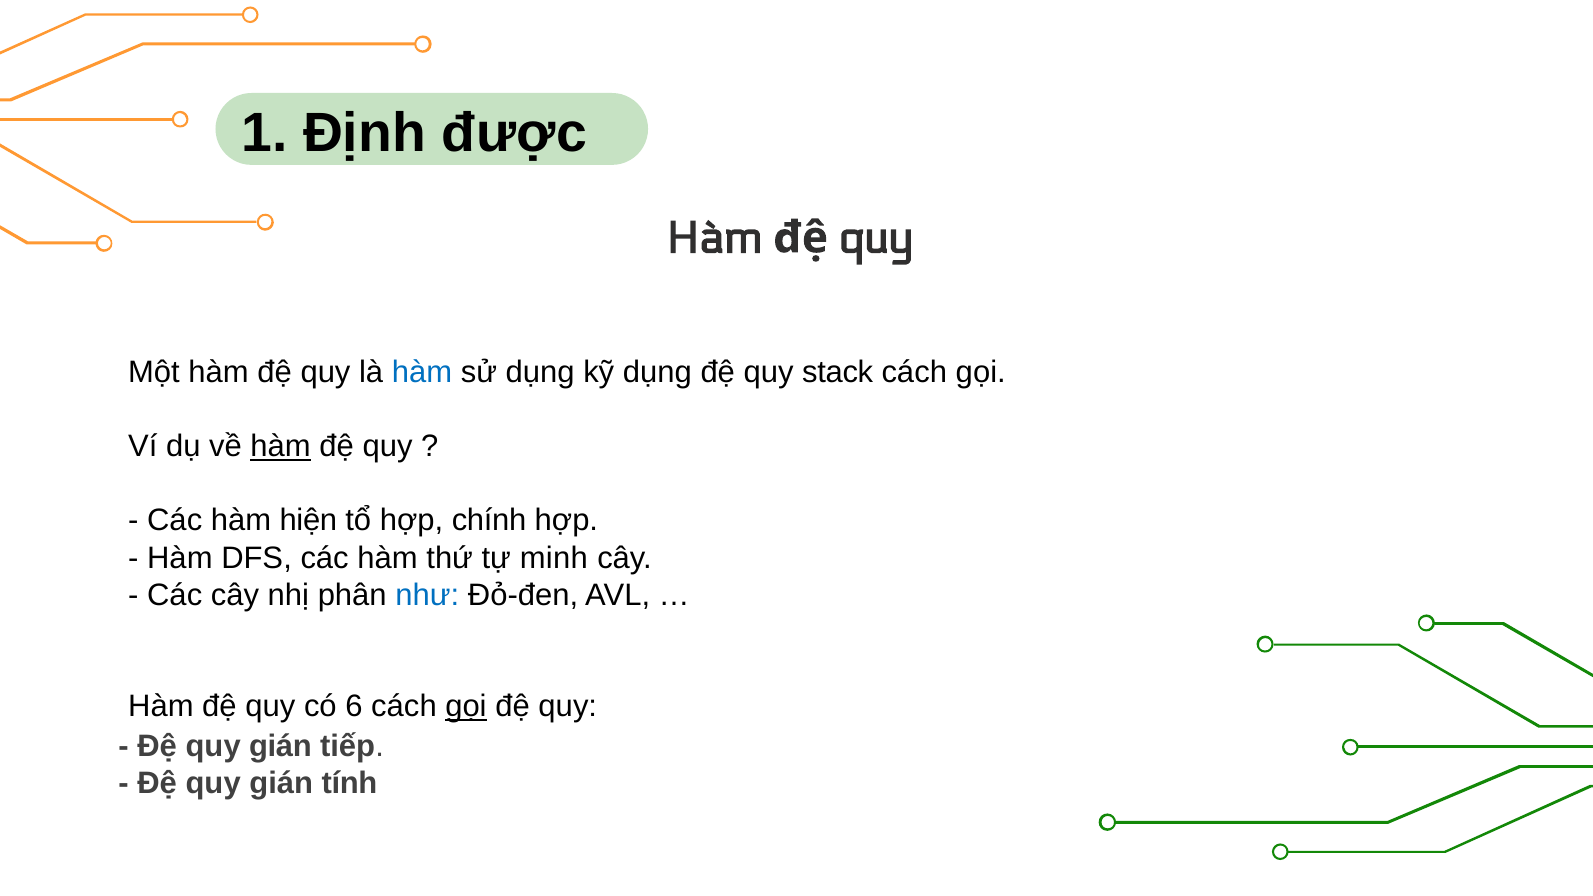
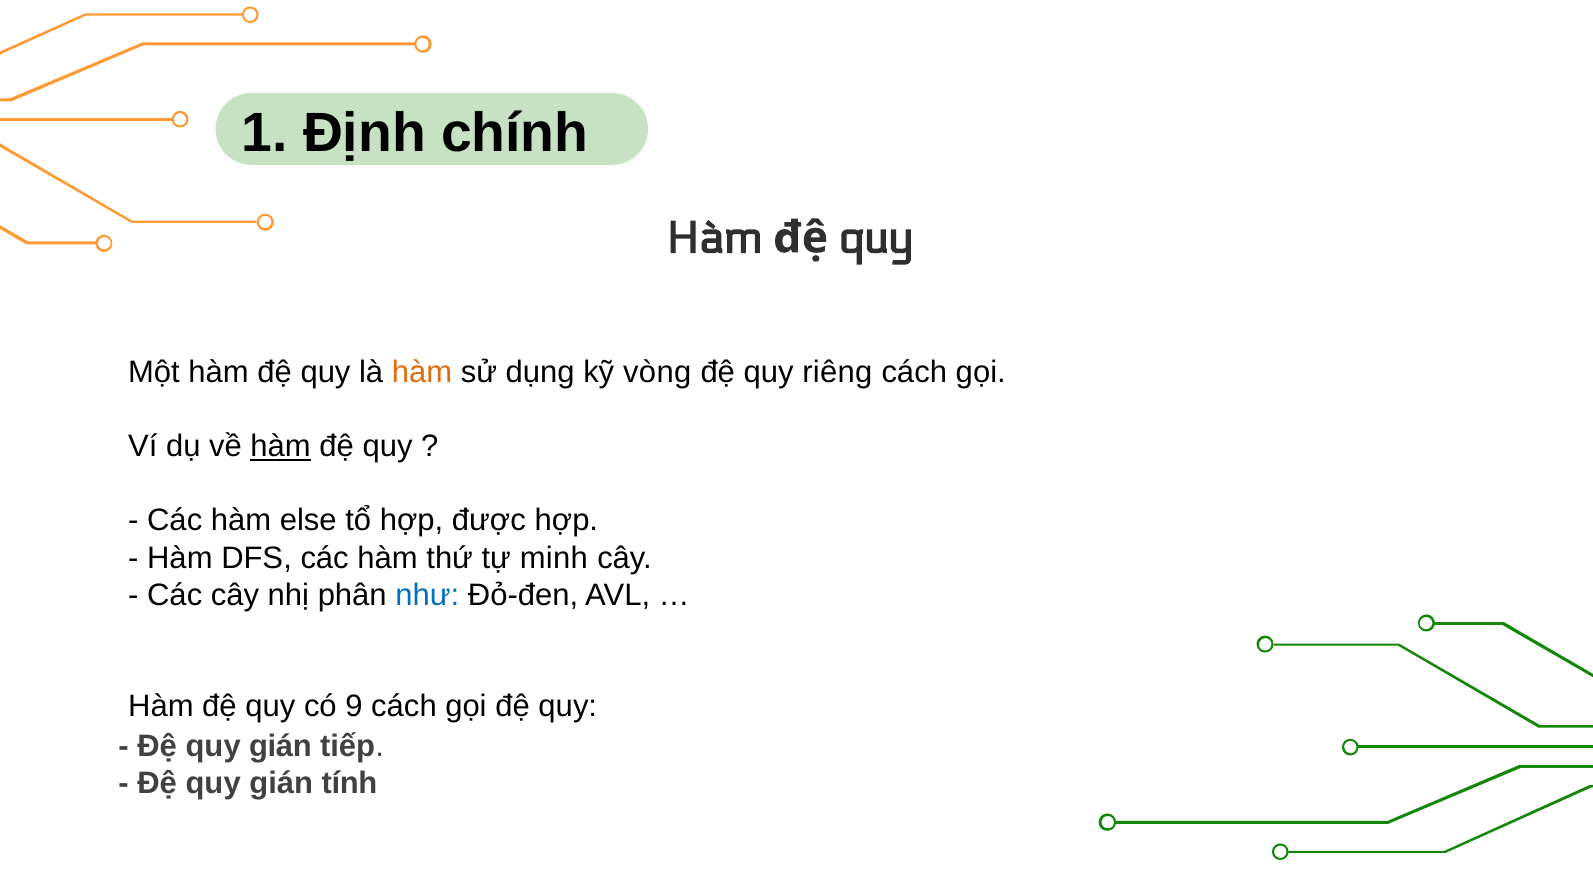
được: được -> chính
hàm at (422, 372) colour: blue -> orange
kỹ dụng: dụng -> vòng
stack: stack -> riêng
hiện: hiện -> else
chính: chính -> được
6: 6 -> 9
gọi at (466, 707) underline: present -> none
